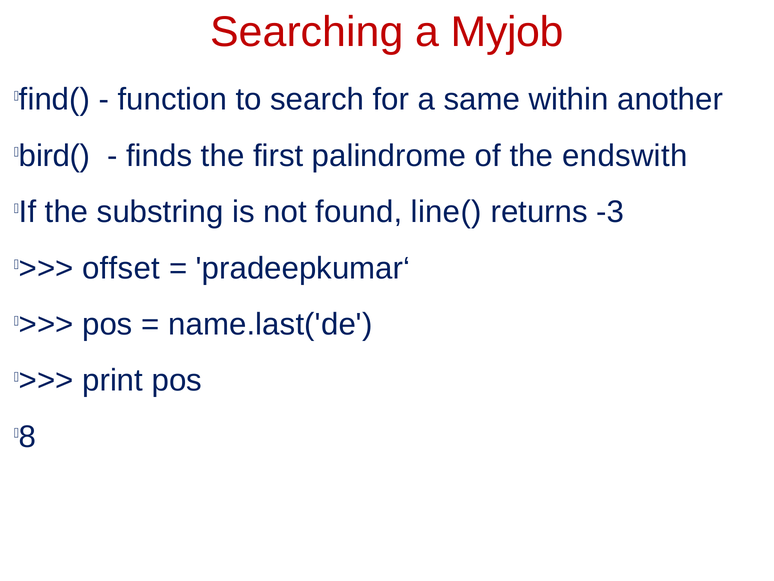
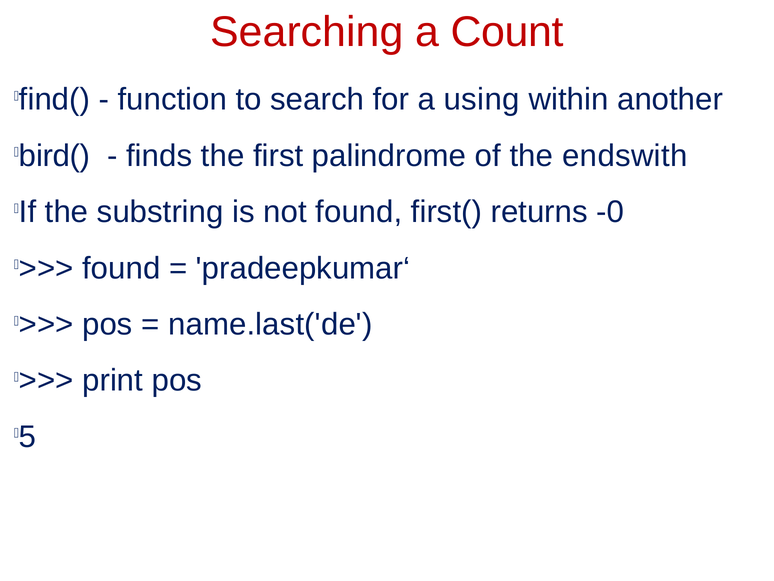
Myjob: Myjob -> Count
same: same -> using
line(: line( -> first(
-3: -3 -> -0
offset at (121, 268): offset -> found
8: 8 -> 5
